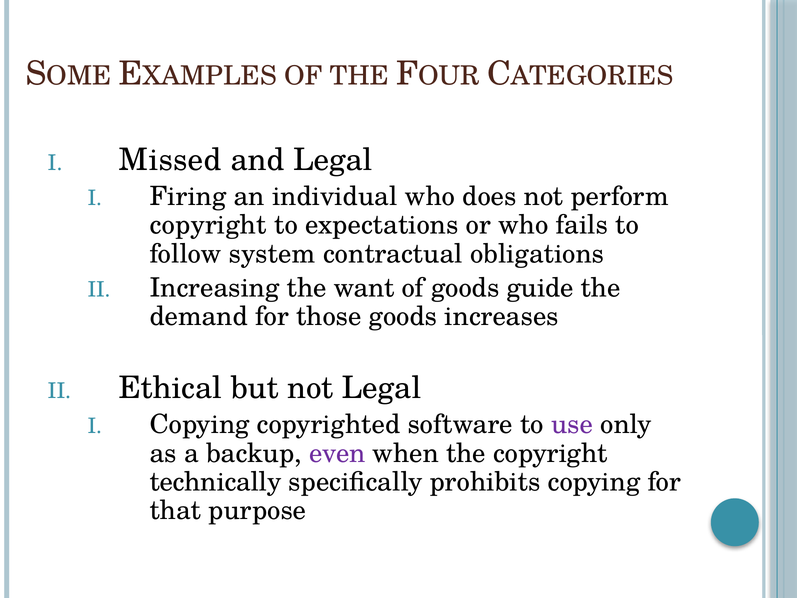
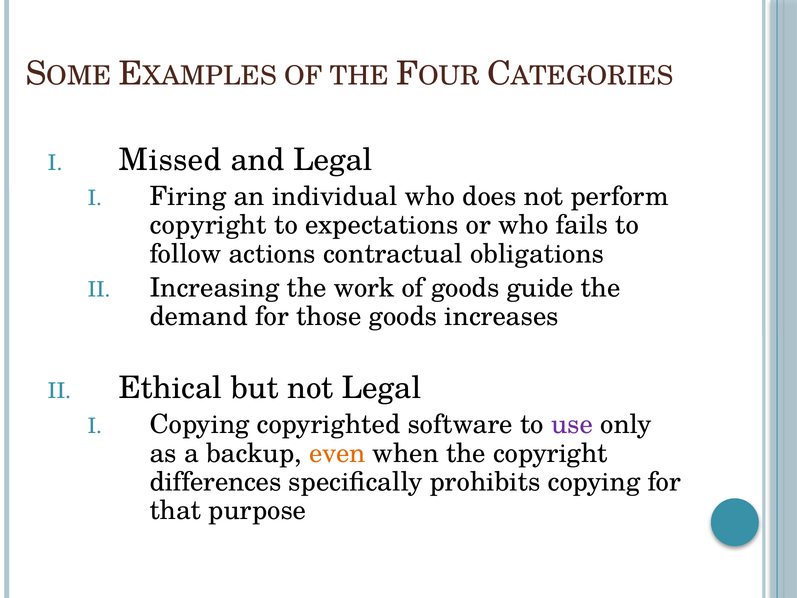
system: system -> actions
want: want -> work
even colour: purple -> orange
technically: technically -> differences
